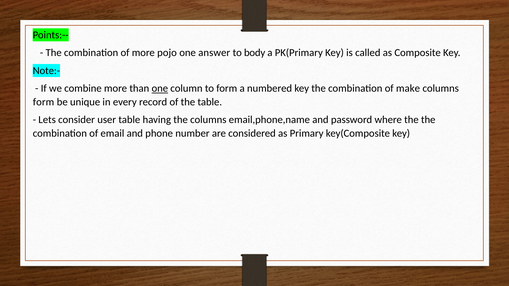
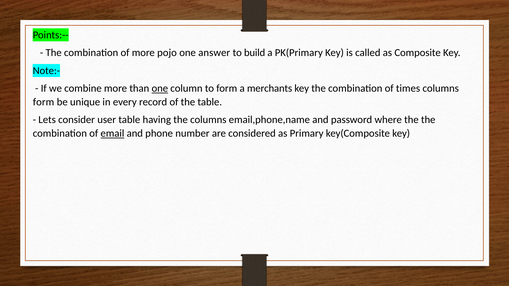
body: body -> build
numbered: numbered -> merchants
make: make -> times
email underline: none -> present
